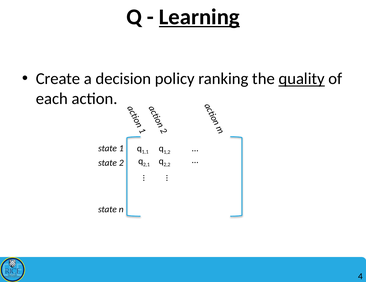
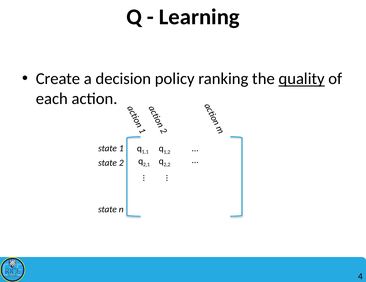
Learning underline: present -> none
